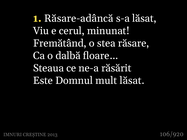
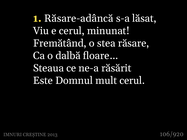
mult lăsat: lăsat -> cerul
